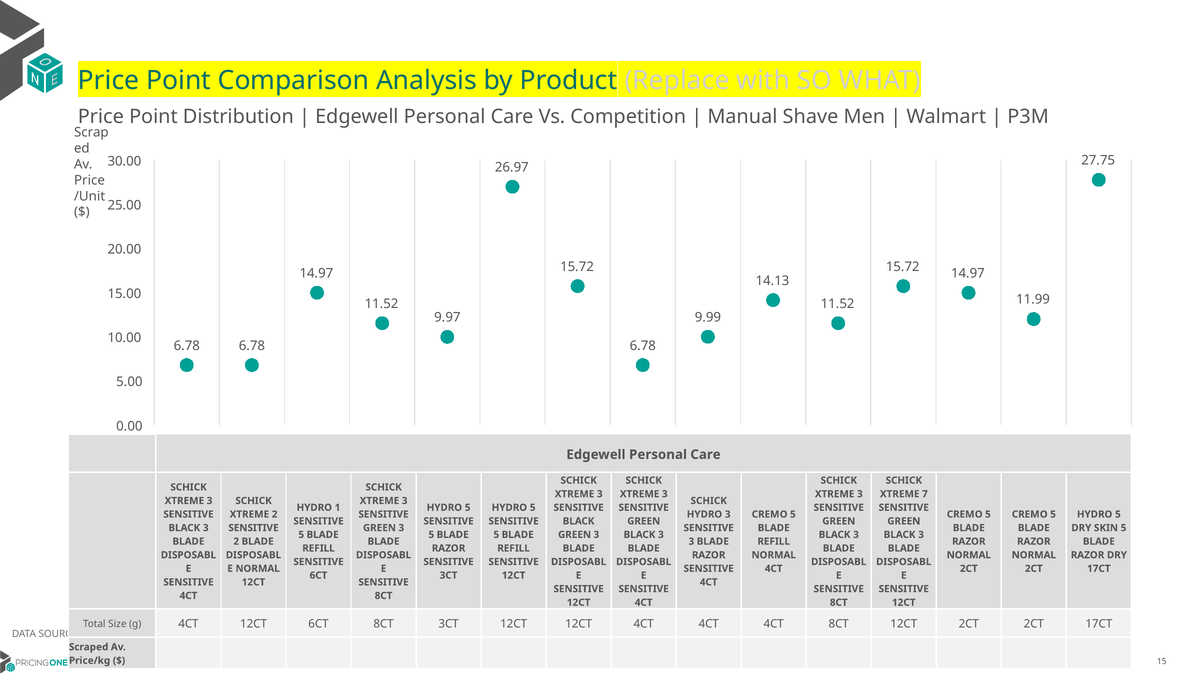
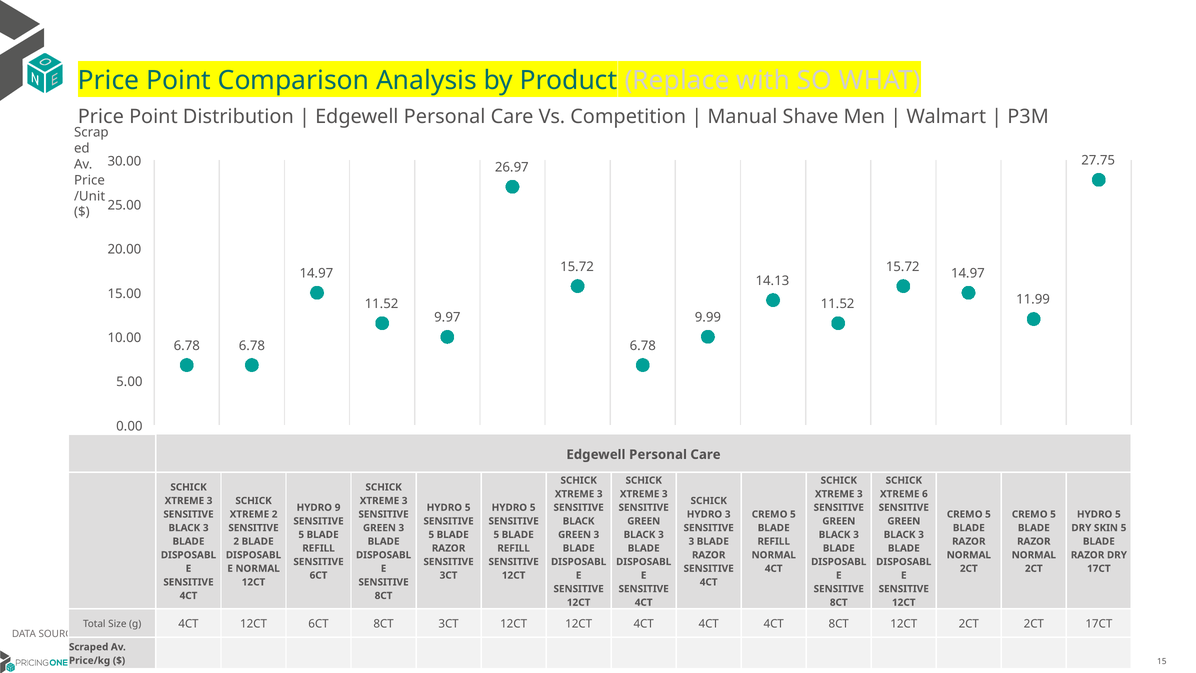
7: 7 -> 6
1: 1 -> 9
